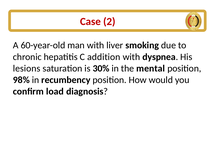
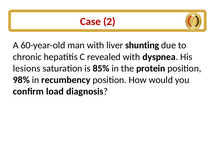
smoking: smoking -> shunting
addition: addition -> revealed
30%: 30% -> 85%
mental: mental -> protein
